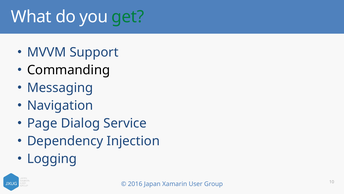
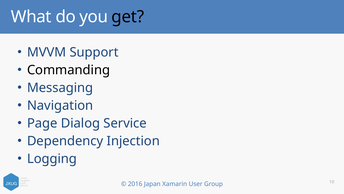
get colour: green -> black
